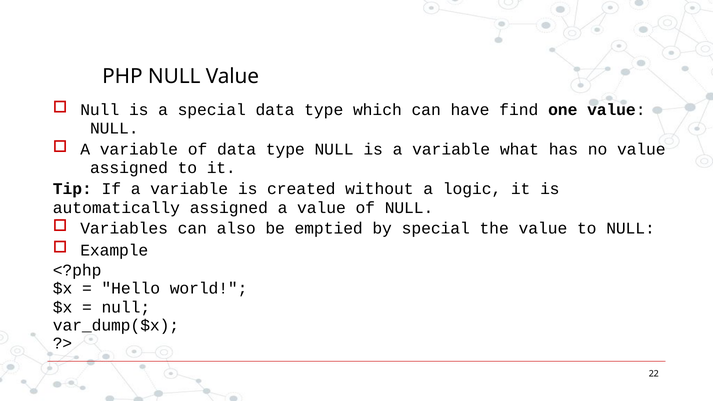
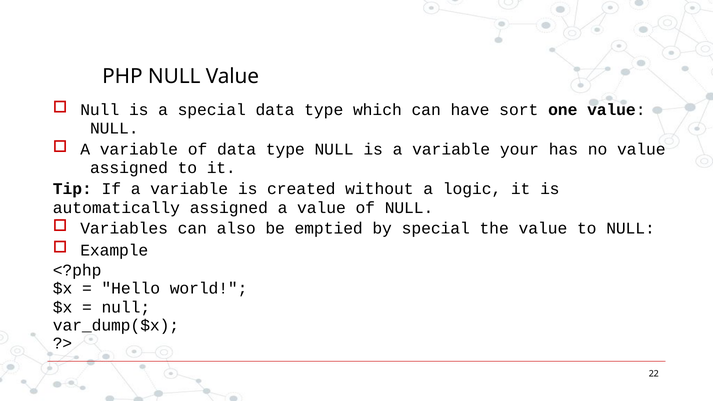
find: find -> sort
what: what -> your
